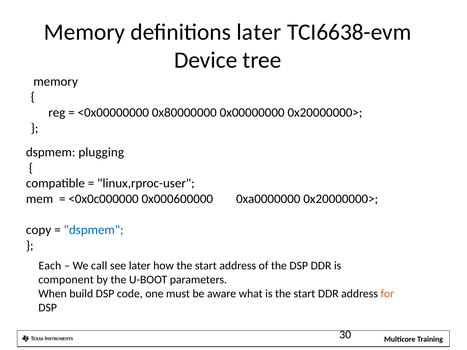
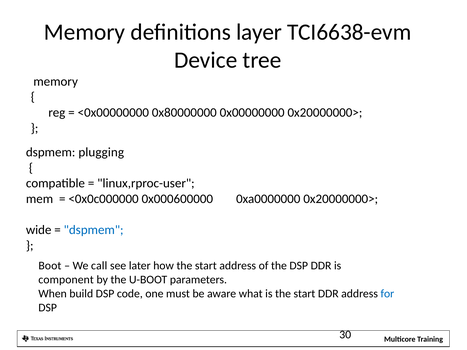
definitions later: later -> layer
copy: copy -> wide
Each: Each -> Boot
for colour: orange -> blue
